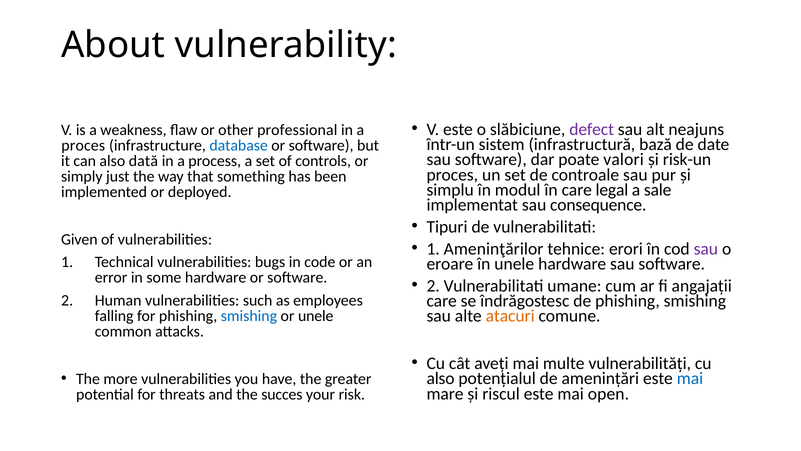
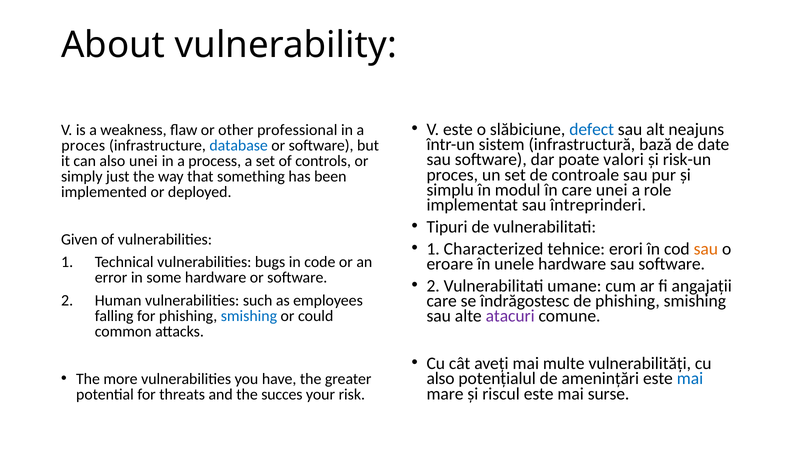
defect colour: purple -> blue
also dată: dată -> unei
care legal: legal -> unei
sale: sale -> role
consequence: consequence -> întreprinderi
Ameninţărilor: Ameninţărilor -> Characterized
sau at (706, 249) colour: purple -> orange
atacuri colour: orange -> purple
or unele: unele -> could
open: open -> surse
